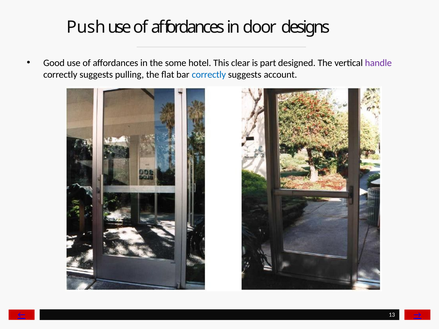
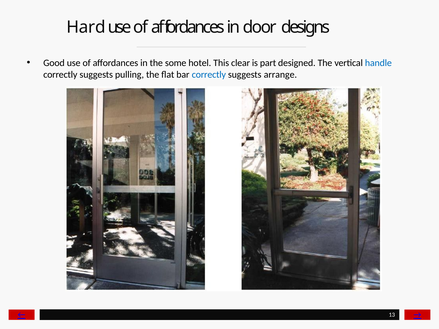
Push: Push -> Hard
handle colour: purple -> blue
account: account -> arrange
